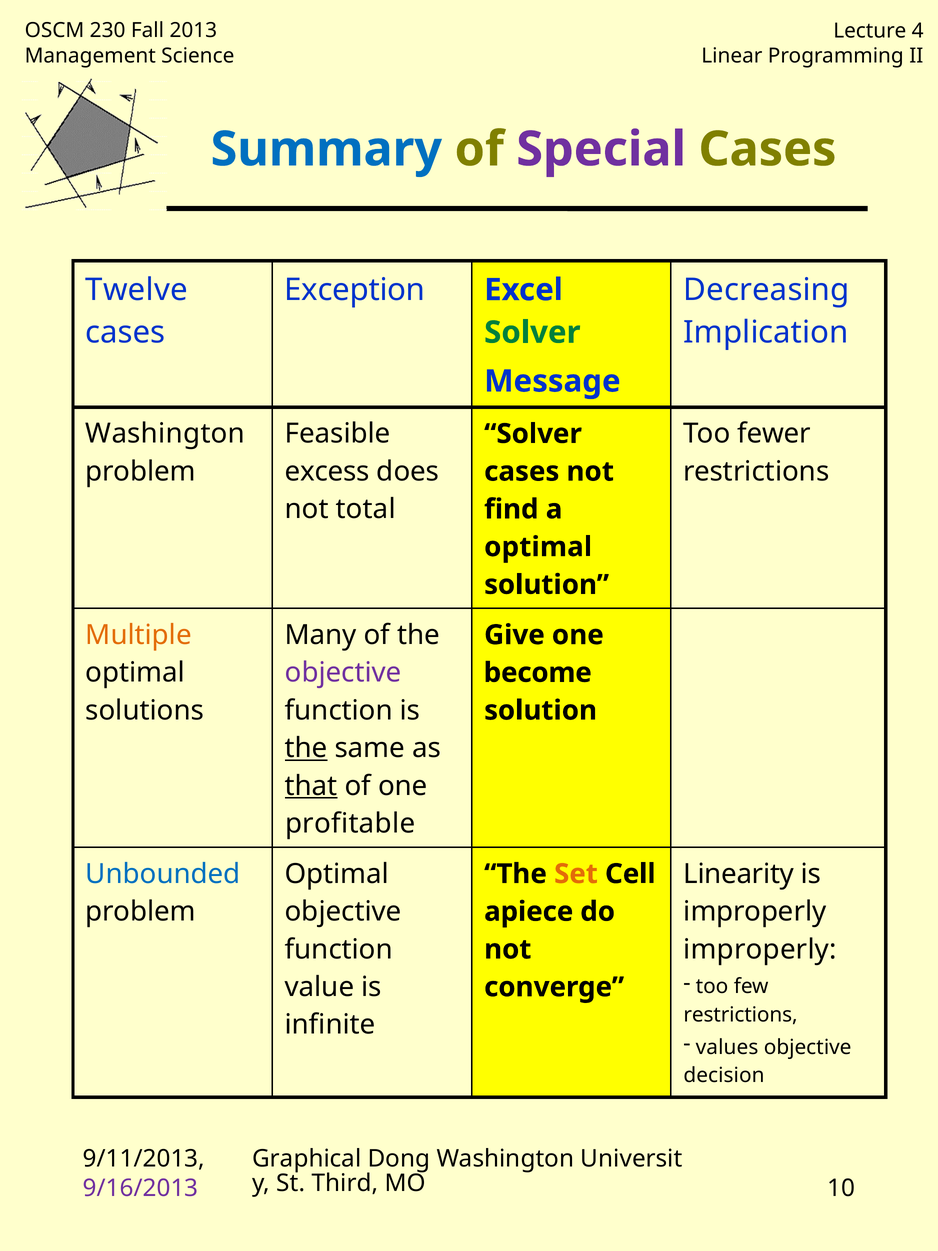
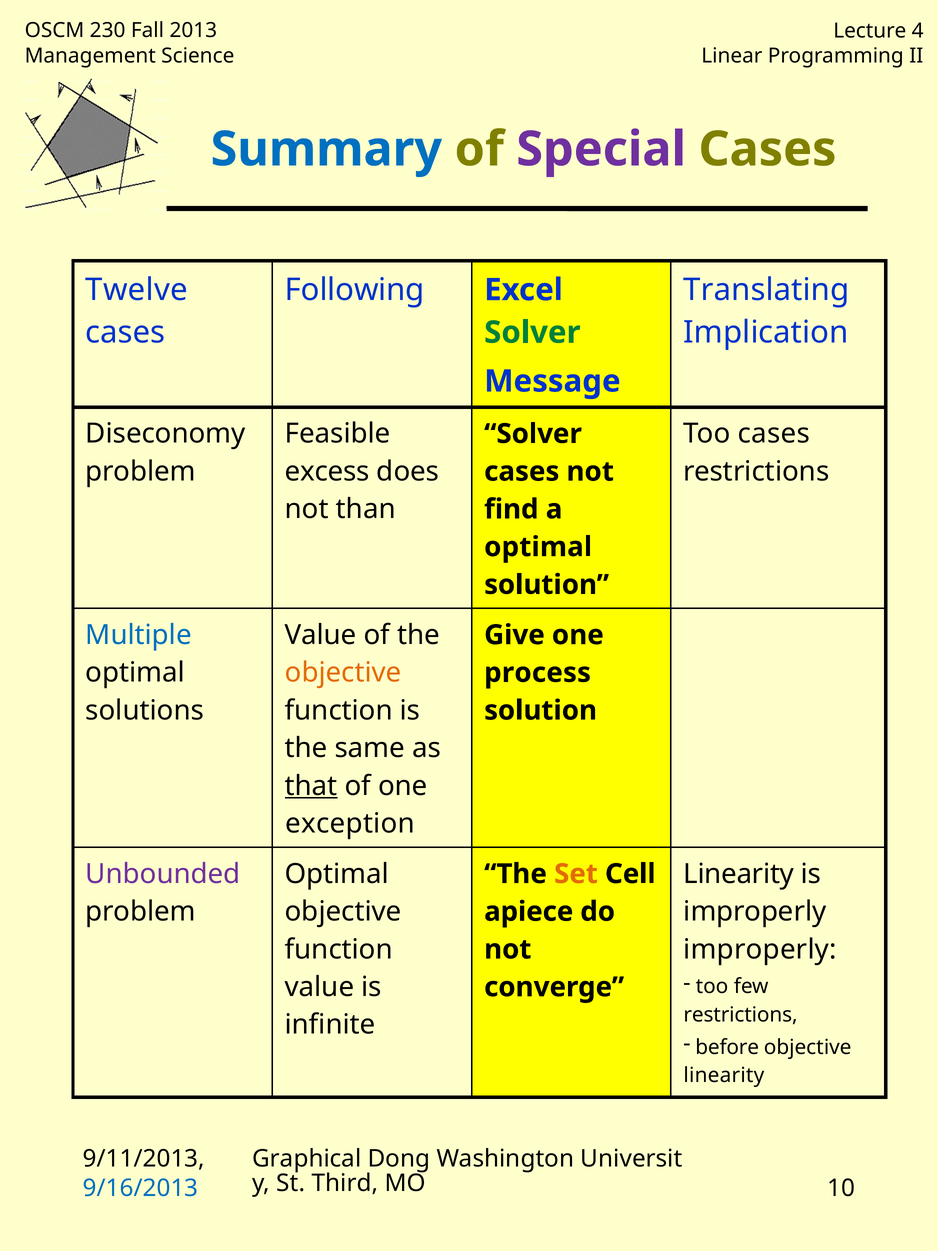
Exception: Exception -> Following
Decreasing: Decreasing -> Translating
Washington at (165, 434): Washington -> Diseconomy
Too fewer: fewer -> cases
total: total -> than
Multiple colour: orange -> blue
Many at (321, 635): Many -> Value
objective at (343, 673) colour: purple -> orange
become: become -> process
the at (306, 748) underline: present -> none
profitable: profitable -> exception
Unbounded colour: blue -> purple
values: values -> before
decision at (724, 1075): decision -> linearity
9/16/2013 colour: purple -> blue
